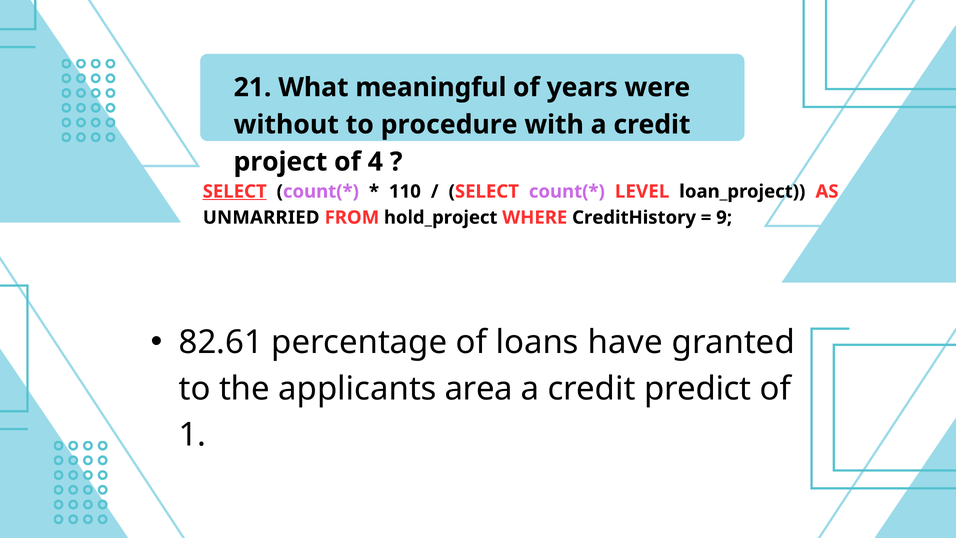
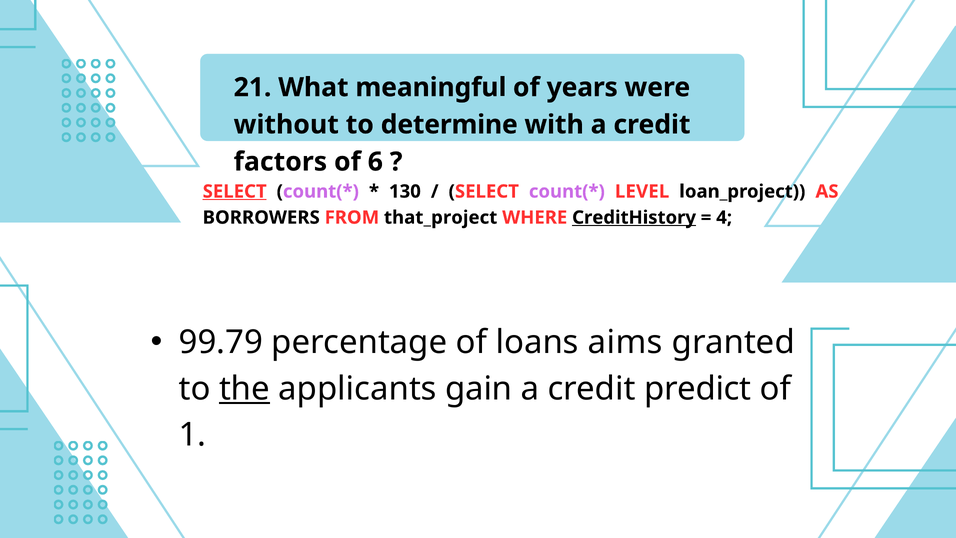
procedure: procedure -> determine
project: project -> factors
4: 4 -> 6
110: 110 -> 130
UNMARRIED: UNMARRIED -> BORROWERS
hold_project: hold_project -> that_project
CreditHistory underline: none -> present
9: 9 -> 4
82.61: 82.61 -> 99.79
have: have -> aims
the underline: none -> present
area: area -> gain
